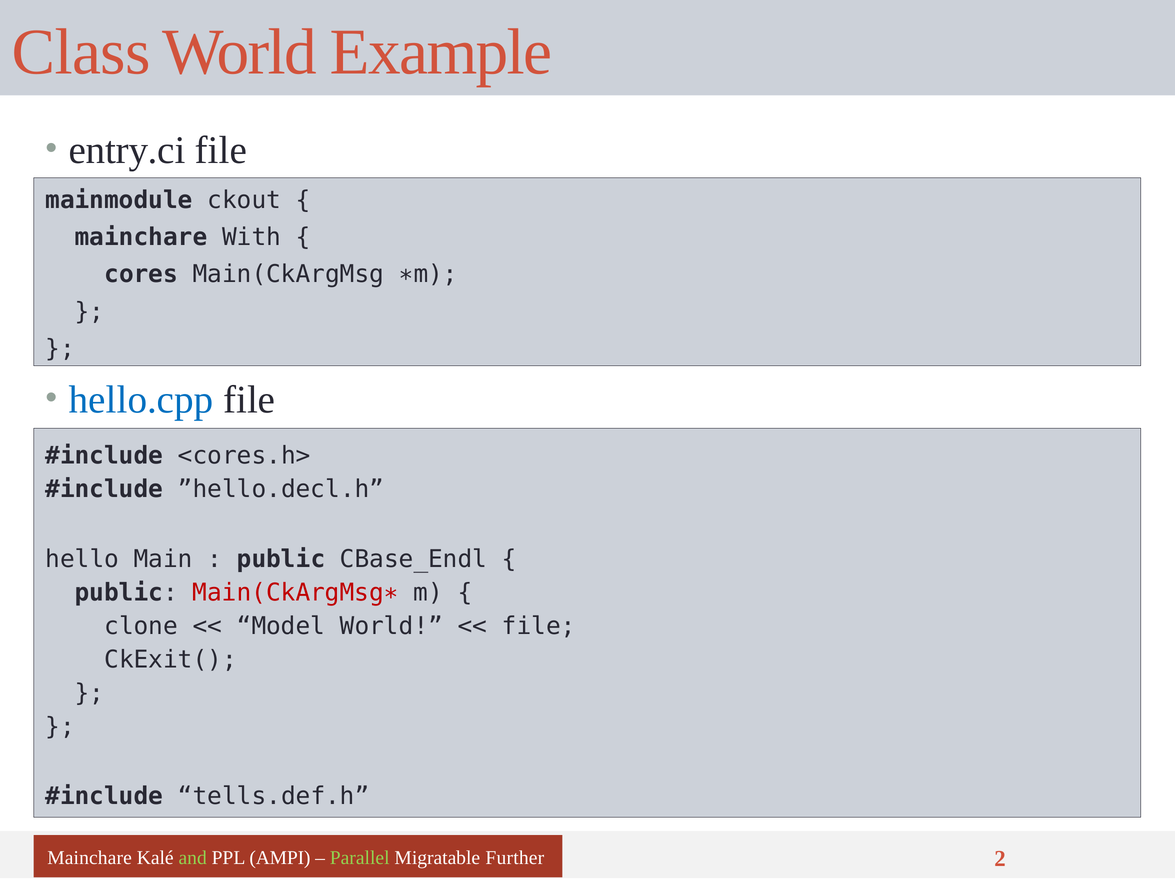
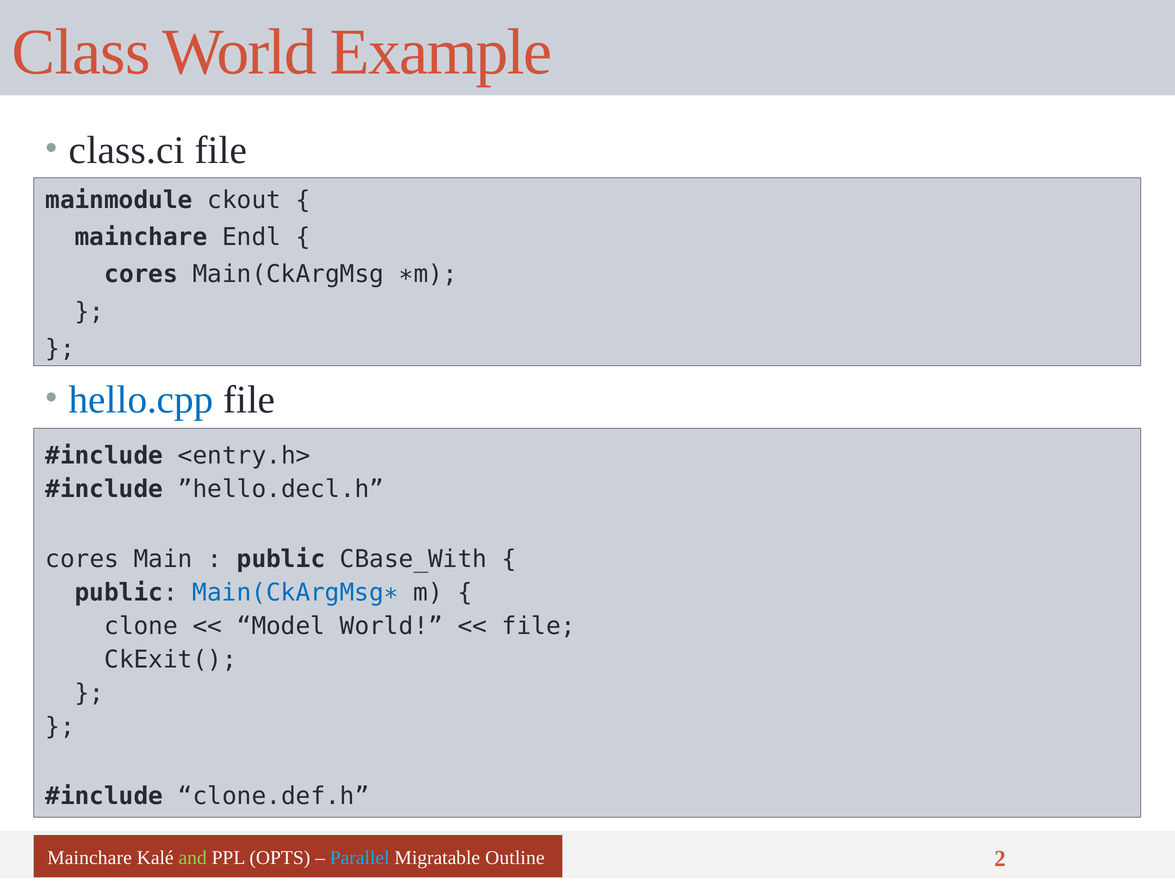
entry.ci: entry.ci -> class.ci
With: With -> Endl
<cores.h>: <cores.h> -> <entry.h>
hello at (82, 559): hello -> cores
CBase_Endl: CBase_Endl -> CBase_With
Main(CkArgMsg∗ colour: red -> blue
tells.def.h: tells.def.h -> clone.def.h
AMPI: AMPI -> OPTS
Parallel colour: light green -> light blue
Further: Further -> Outline
